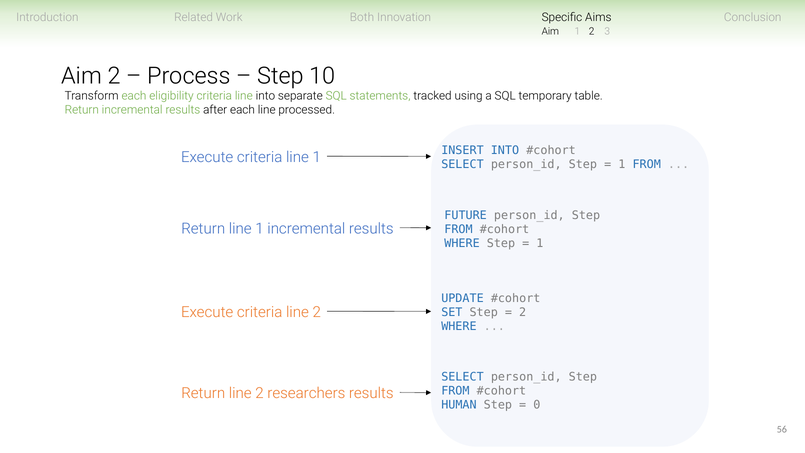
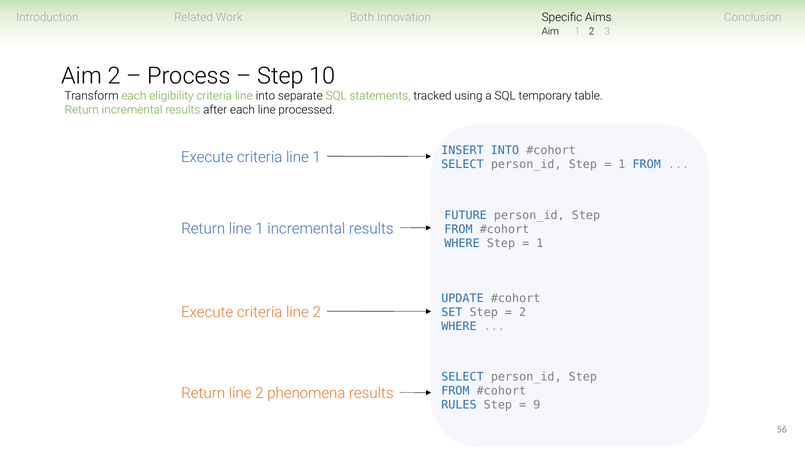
researchers: researchers -> phenomena
HUMAN: HUMAN -> RULES
0: 0 -> 9
